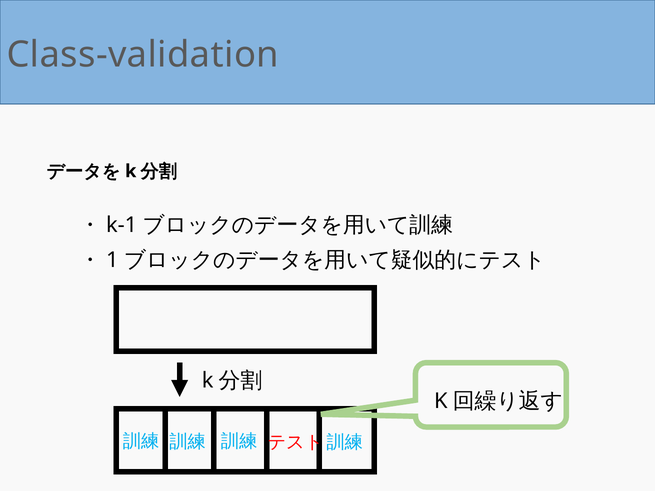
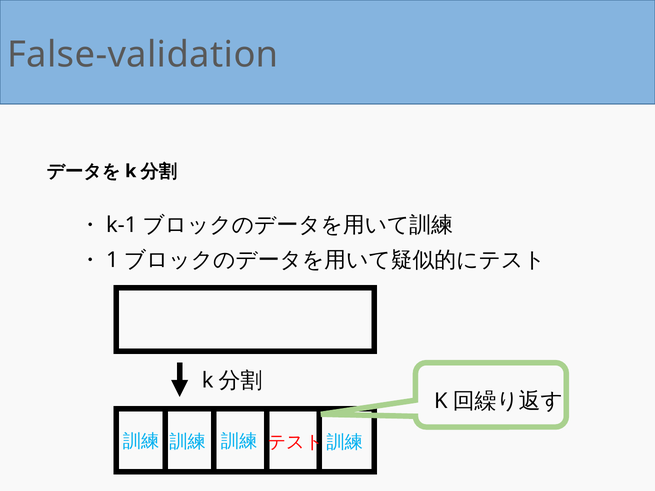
Class-validation: Class-validation -> False-validation
